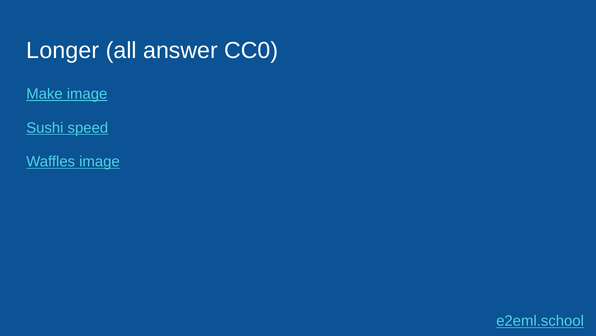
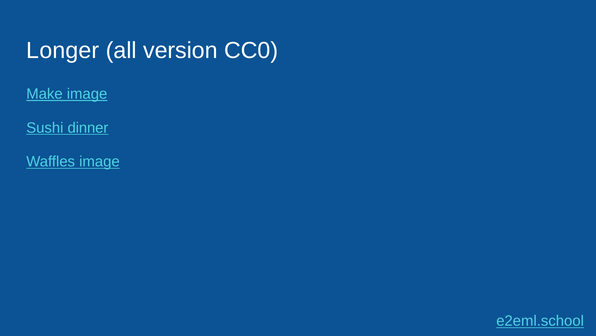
answer: answer -> version
speed: speed -> dinner
